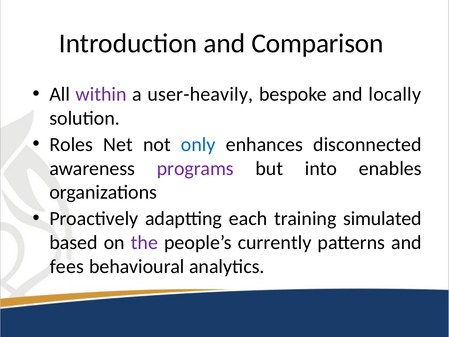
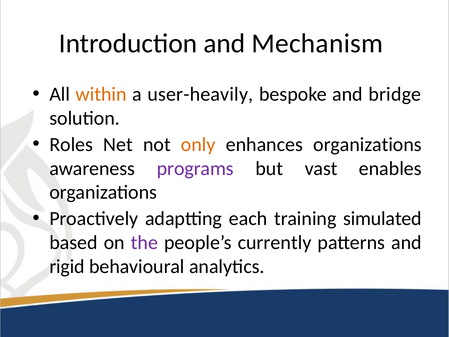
Comparison: Comparison -> Mechanism
within colour: purple -> orange
locally: locally -> bridge
only colour: blue -> orange
enhances disconnected: disconnected -> organizations
into: into -> vast
fees: fees -> rigid
